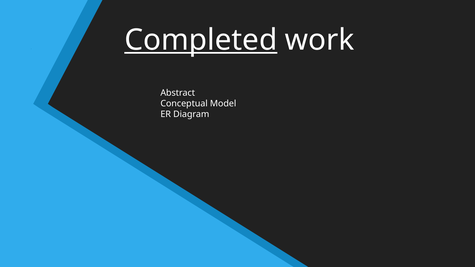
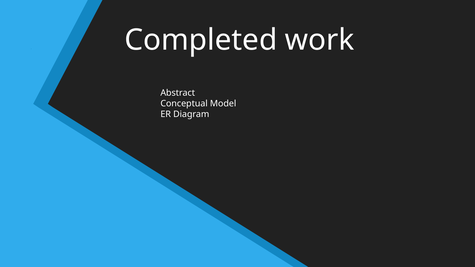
Completed underline: present -> none
